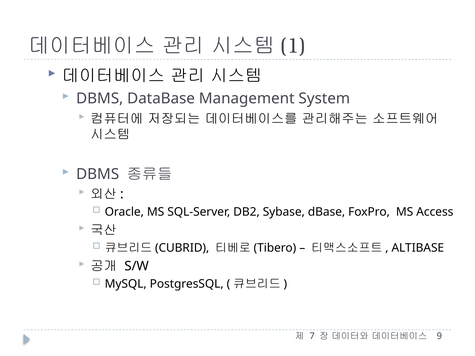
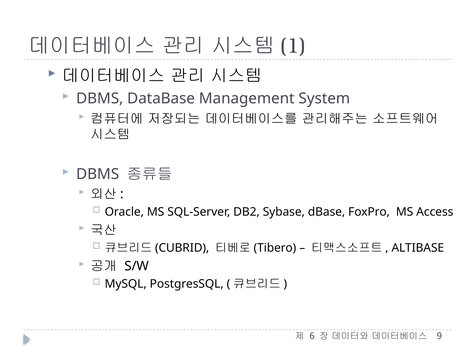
7: 7 -> 6
